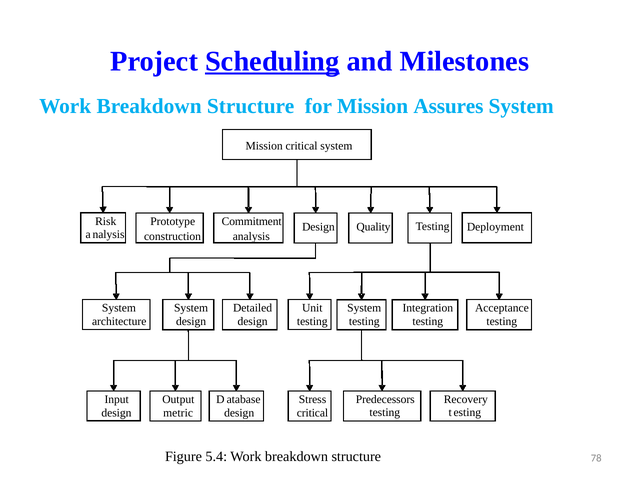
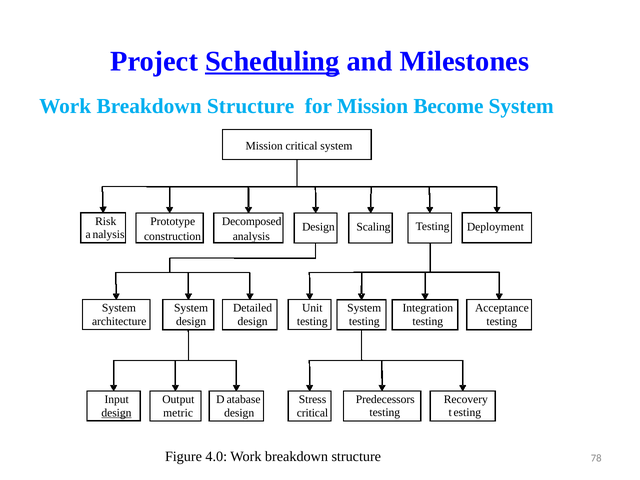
Assures: Assures -> Become
Commitment: Commitment -> Decomposed
Quality: Quality -> Scaling
design at (116, 413) underline: none -> present
5.4: 5.4 -> 4.0
